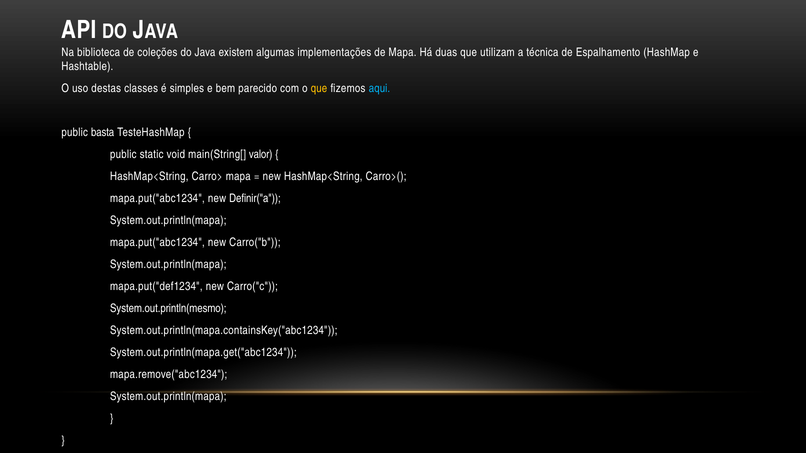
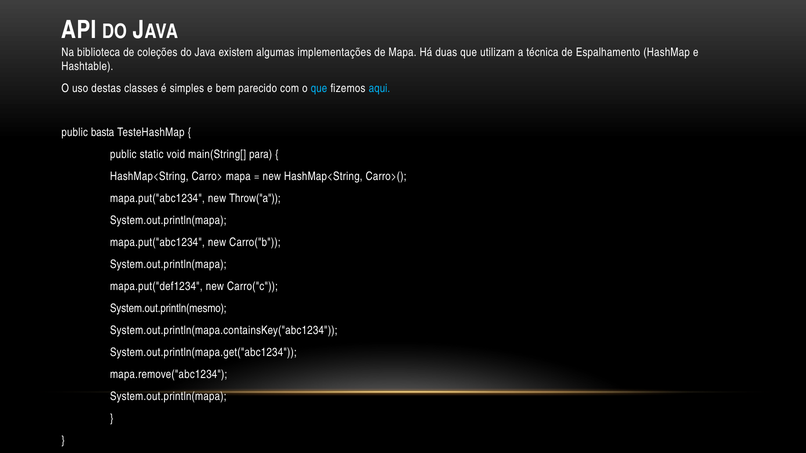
que at (319, 89) colour: yellow -> light blue
valor: valor -> para
Definir("a: Definir("a -> Throw("a
